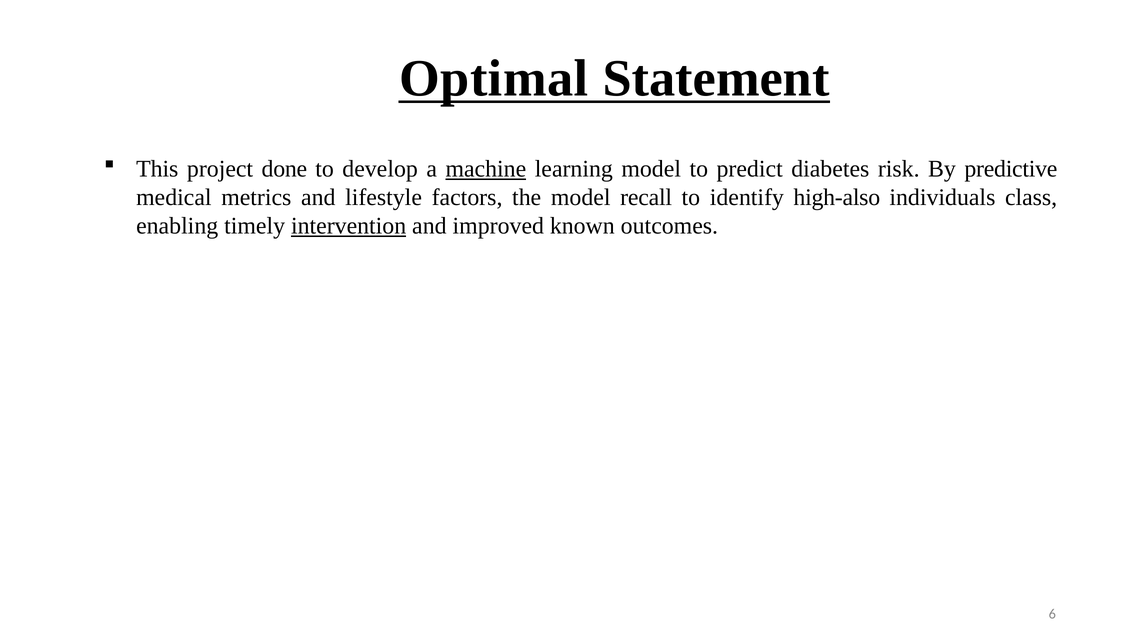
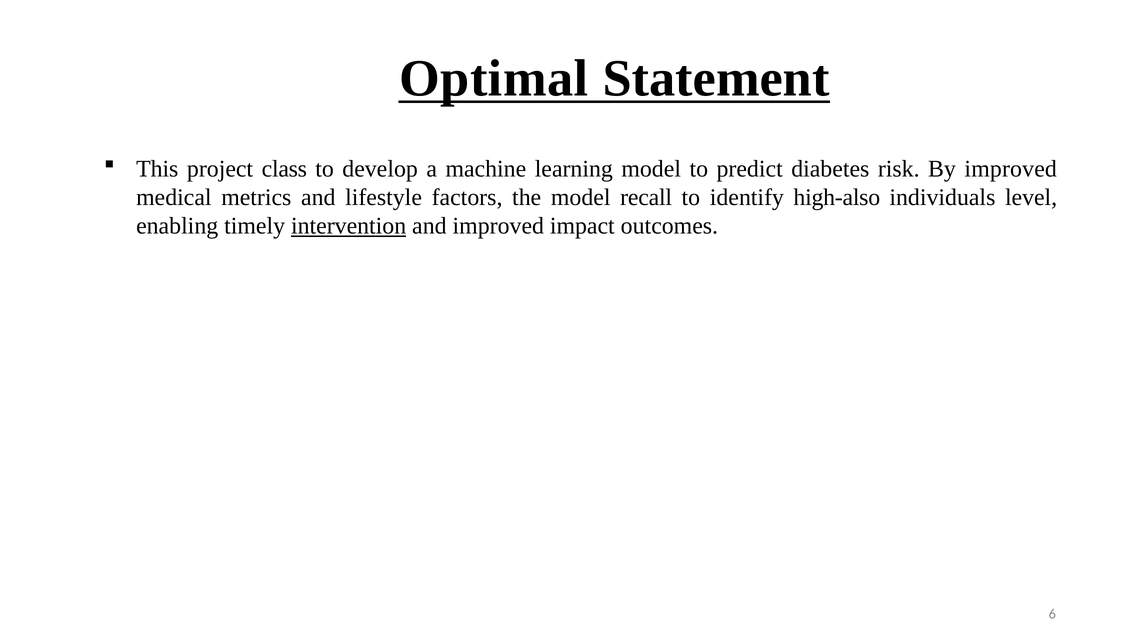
done: done -> class
machine underline: present -> none
By predictive: predictive -> improved
class: class -> level
known: known -> impact
